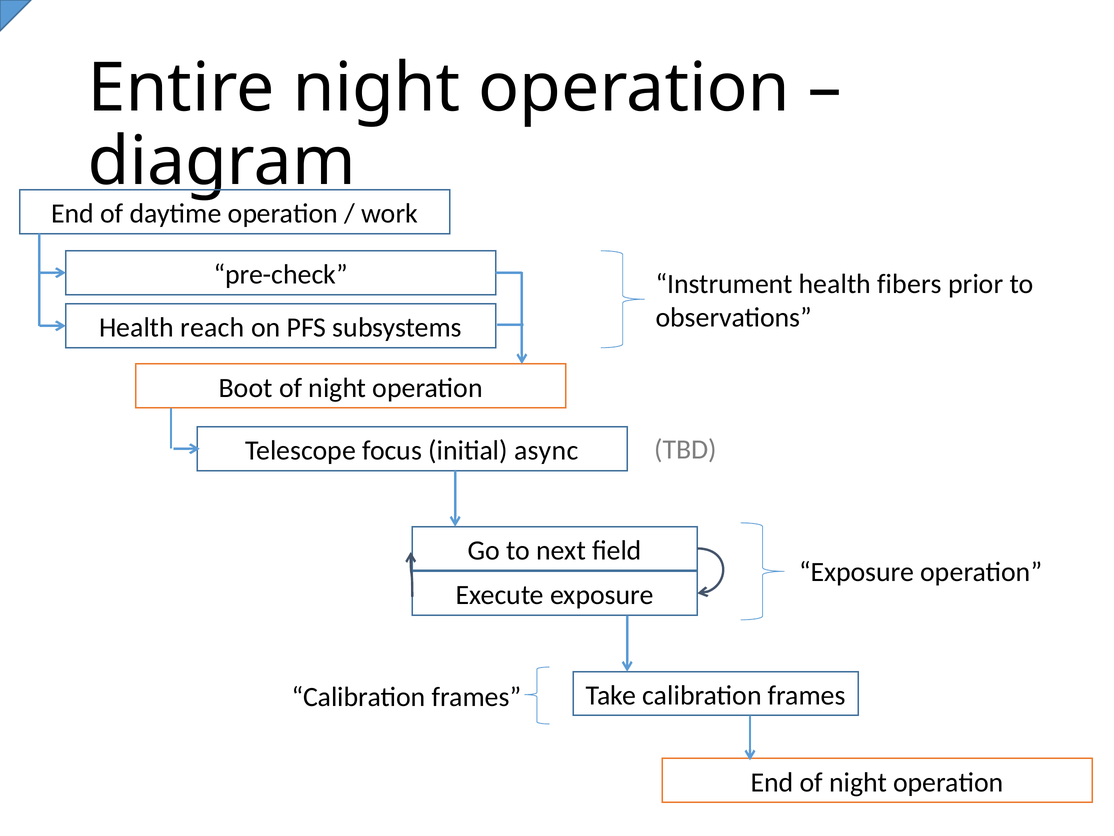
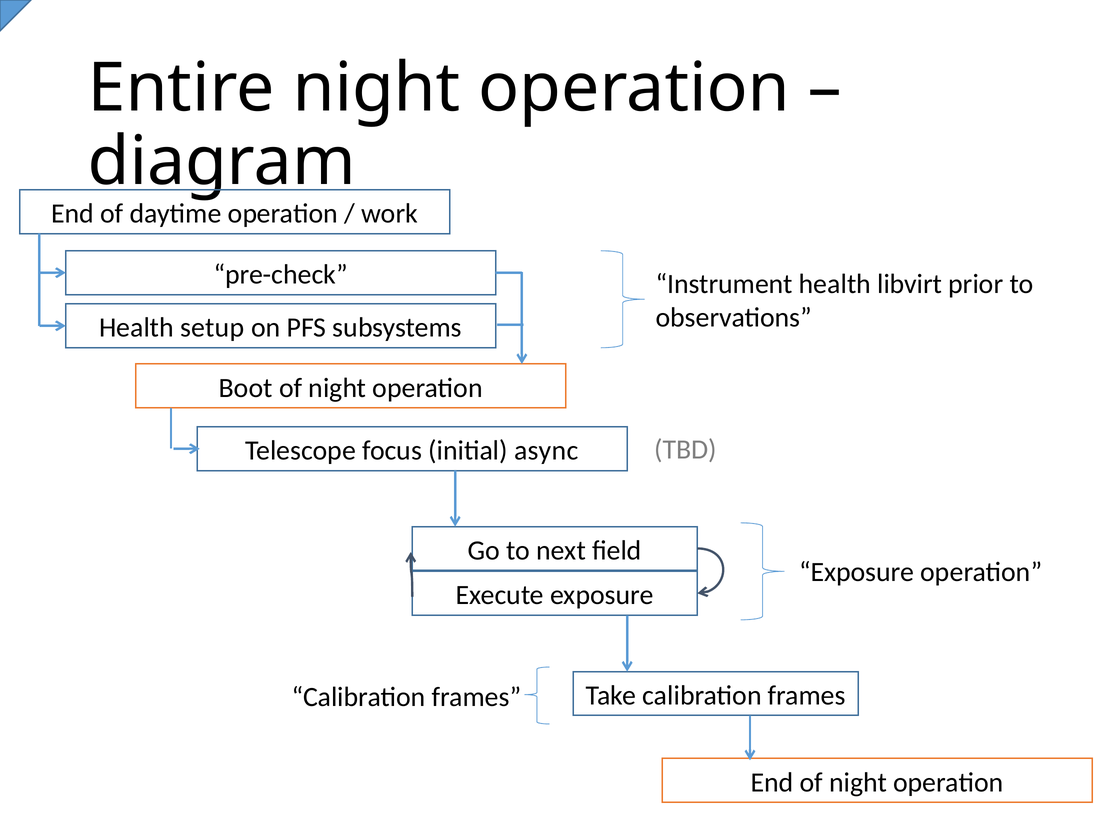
fibers: fibers -> libvirt
reach: reach -> setup
